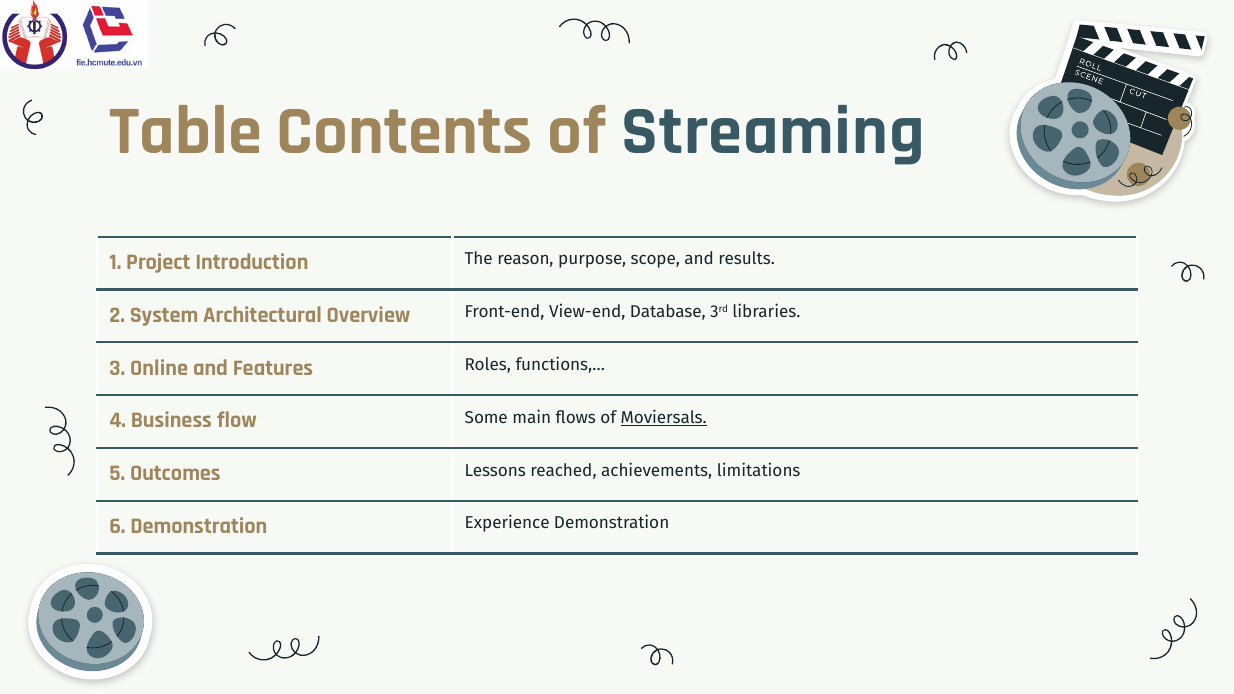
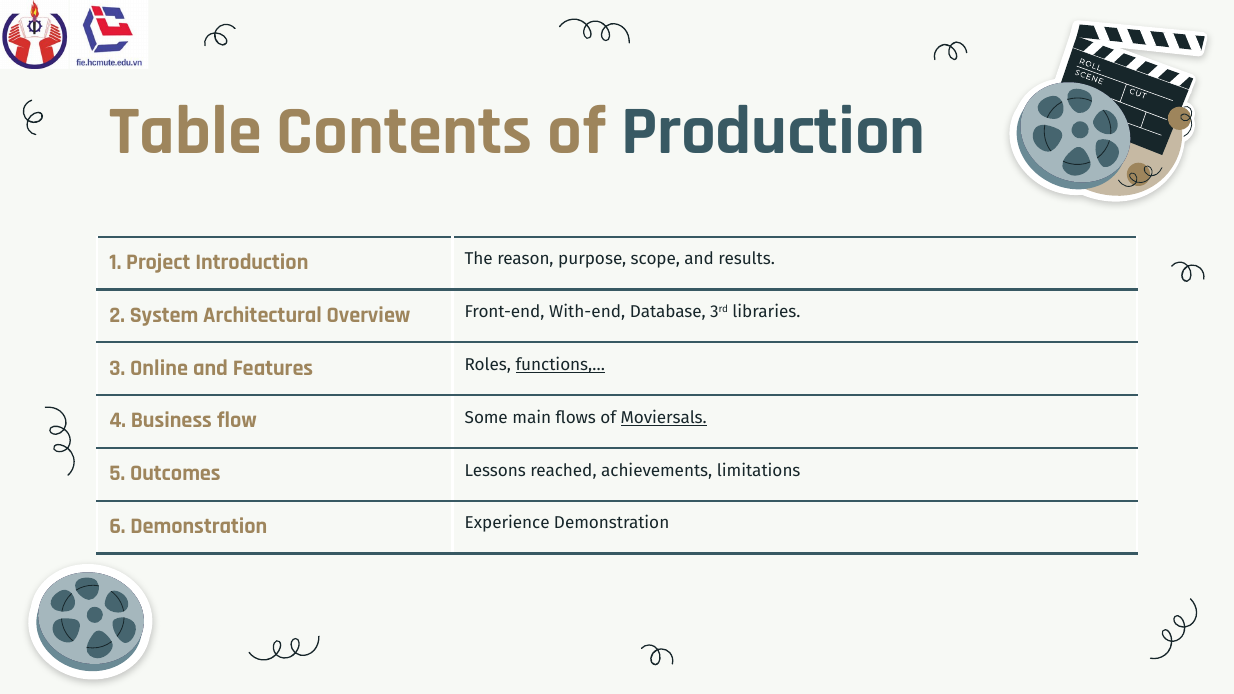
Streaming: Streaming -> Production
View-end: View-end -> With-end
functions,… underline: none -> present
